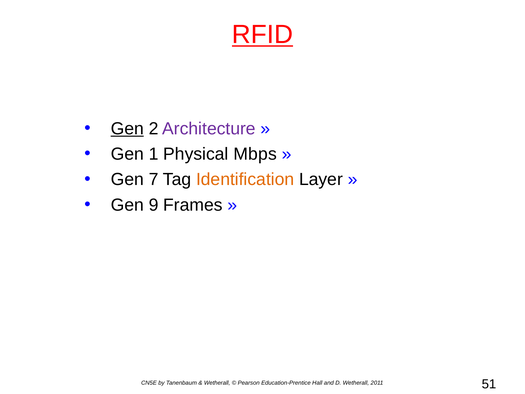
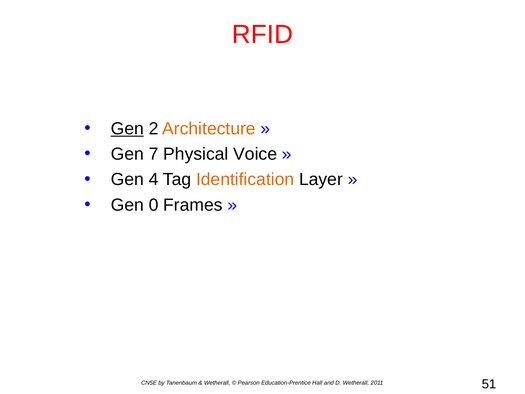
RFID underline: present -> none
Architecture colour: purple -> orange
1: 1 -> 7
Mbps: Mbps -> Voice
7: 7 -> 4
9: 9 -> 0
